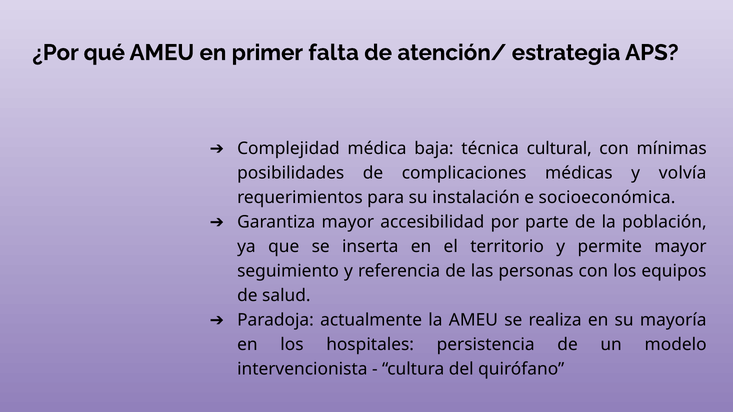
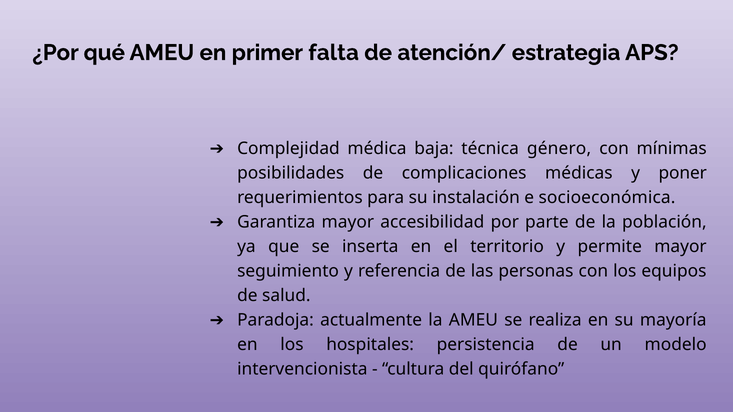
cultural: cultural -> género
volvía: volvía -> poner
